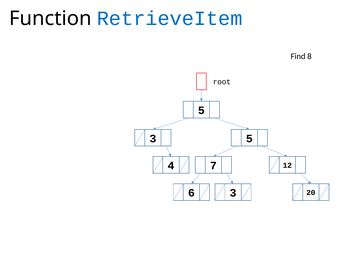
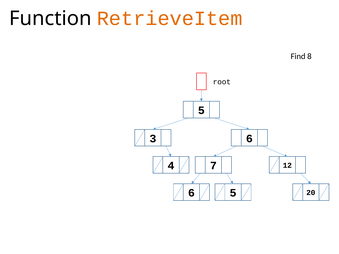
RetrieveItem colour: blue -> orange
3 5: 5 -> 6
6 3: 3 -> 5
